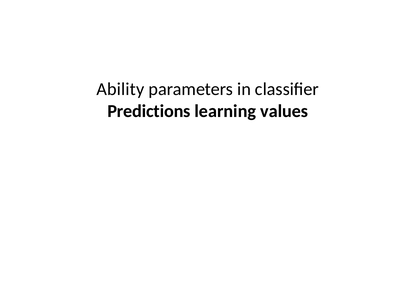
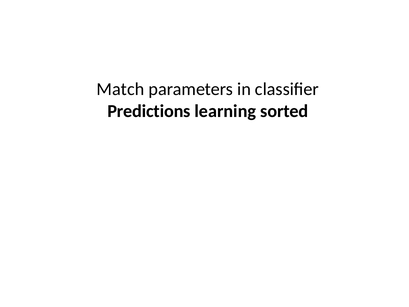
Ability: Ability -> Match
values: values -> sorted
